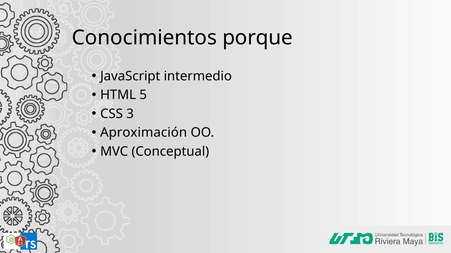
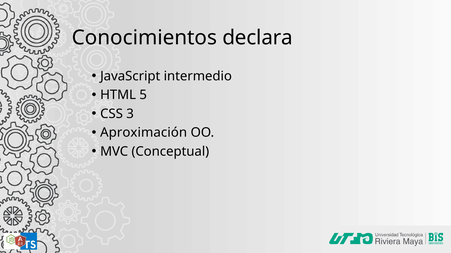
porque: porque -> declara
